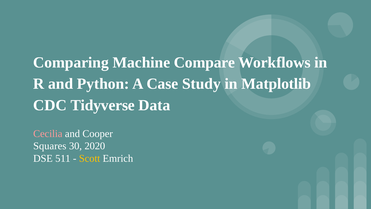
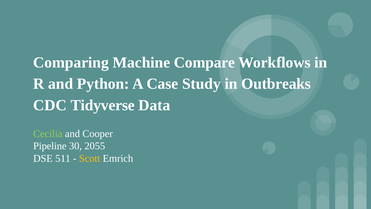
Matplotlib: Matplotlib -> Outbreaks
Cecilia colour: pink -> light green
Squares: Squares -> Pipeline
2020: 2020 -> 2055
